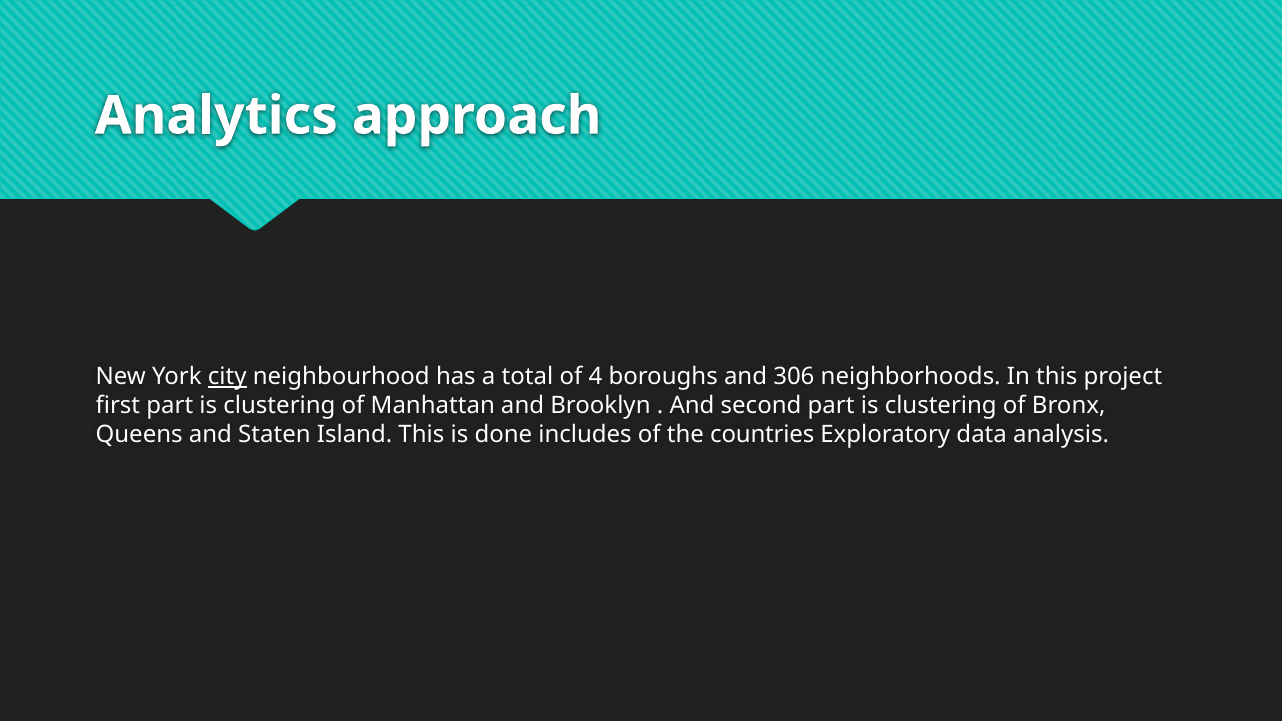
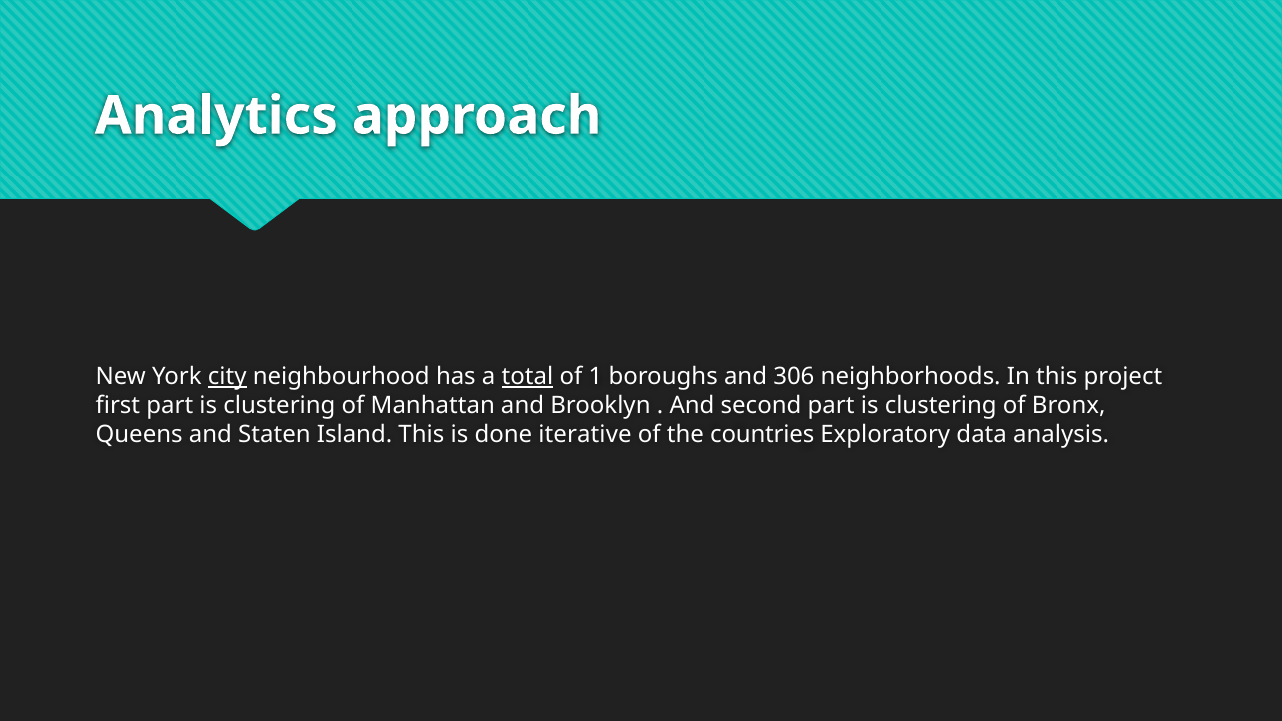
total underline: none -> present
4: 4 -> 1
includes: includes -> iterative
